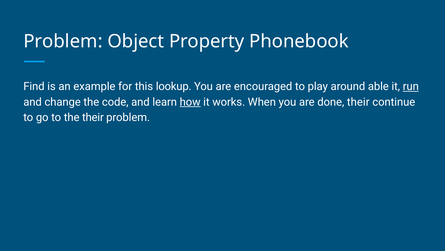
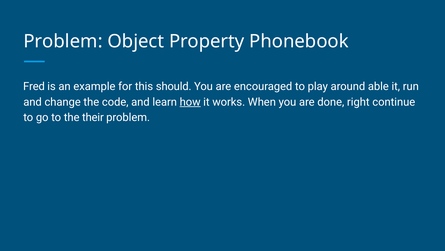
Find: Find -> Fred
lookup: lookup -> should
run underline: present -> none
done their: their -> right
